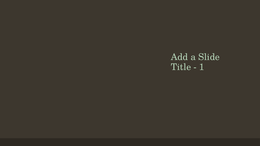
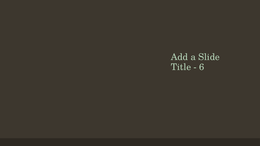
1: 1 -> 6
